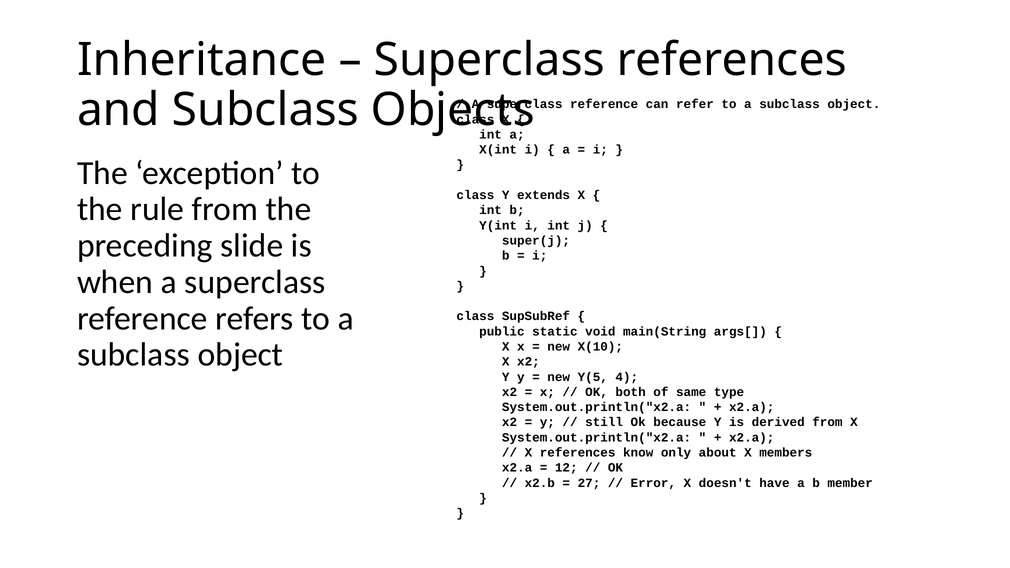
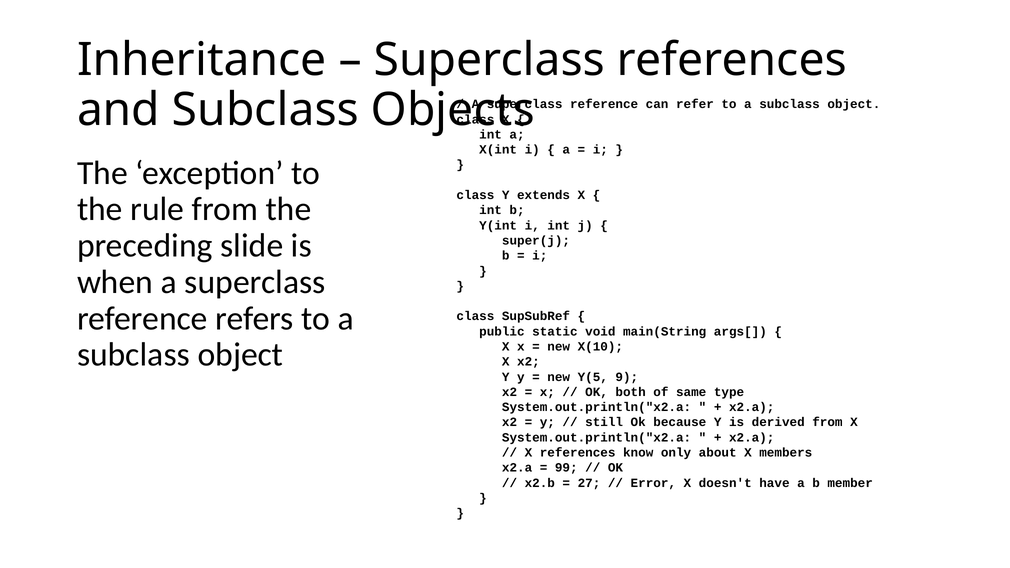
4: 4 -> 9
12: 12 -> 99
